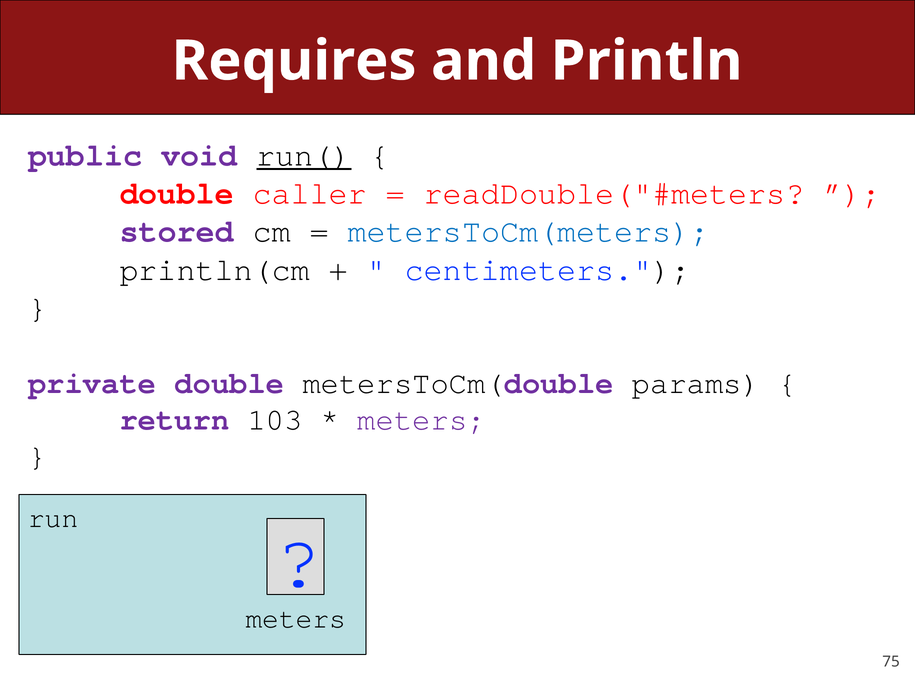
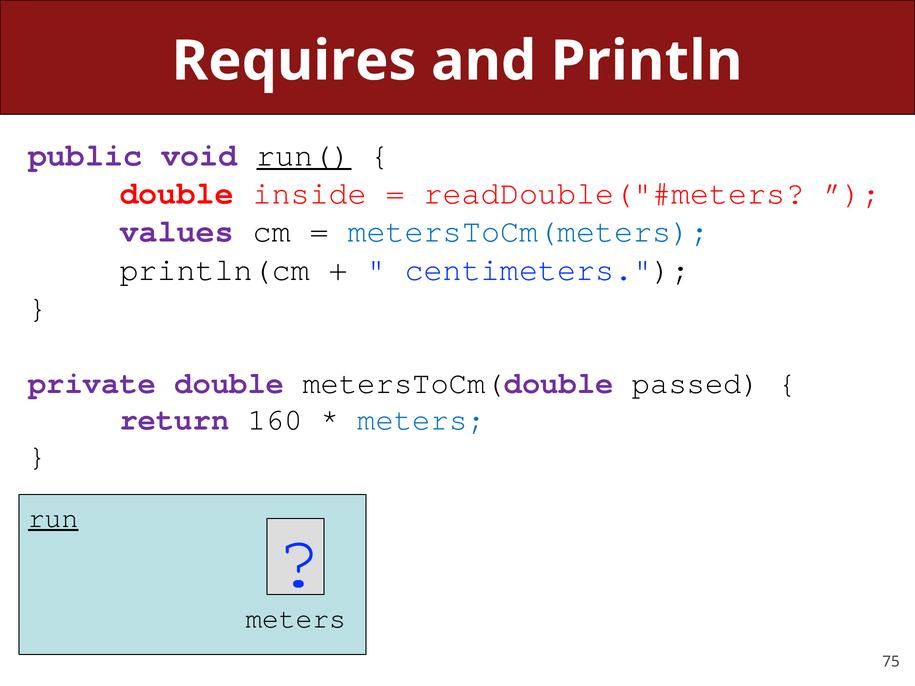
caller: caller -> inside
stored: stored -> values
params: params -> passed
103: 103 -> 160
meters at (422, 420) colour: purple -> blue
run underline: none -> present
